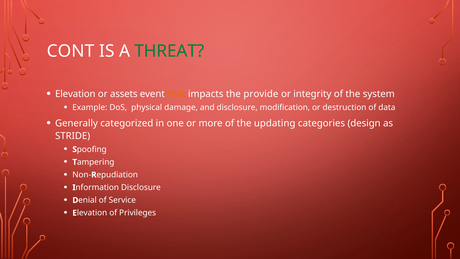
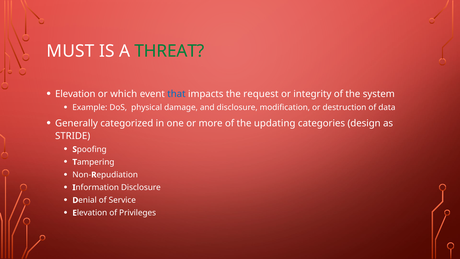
CONT: CONT -> MUST
assets: assets -> which
that colour: orange -> blue
provide: provide -> request
